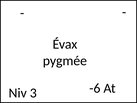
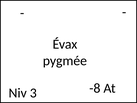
-6: -6 -> -8
